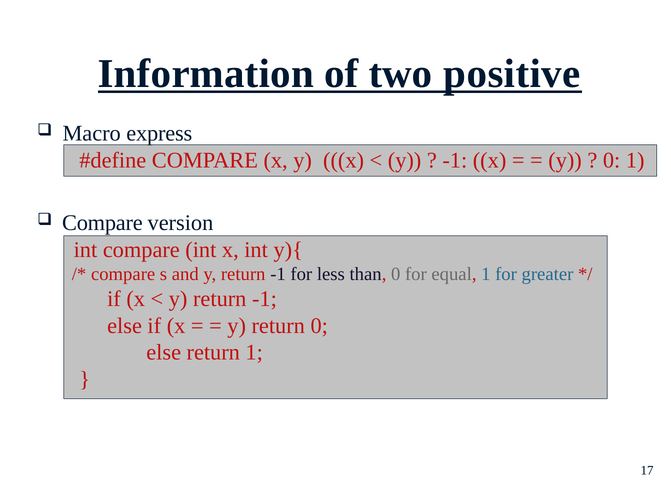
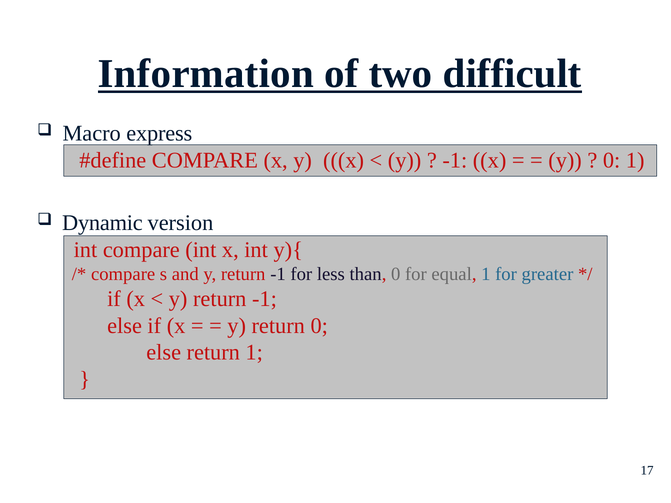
positive: positive -> difficult
Compare at (102, 223): Compare -> Dynamic
